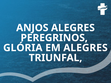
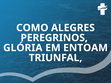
ANJOS: ANJOS -> COMO
EM ALEGRES: ALEGRES -> ENTOAM
